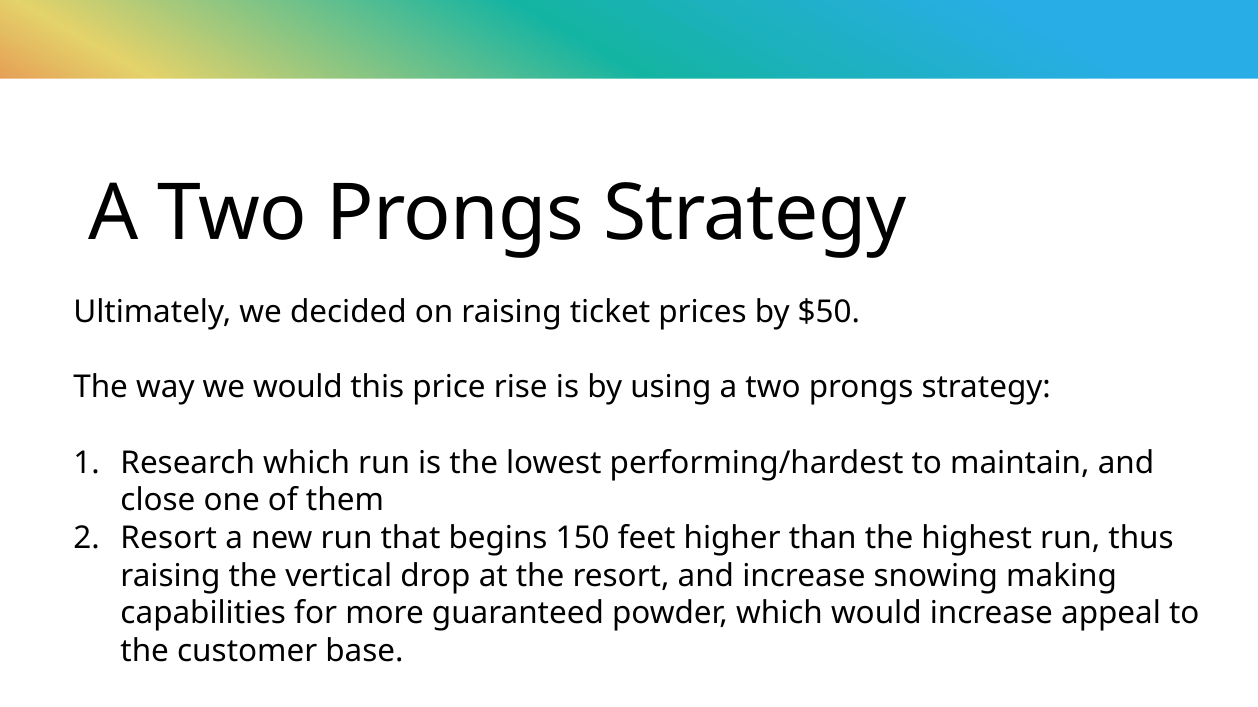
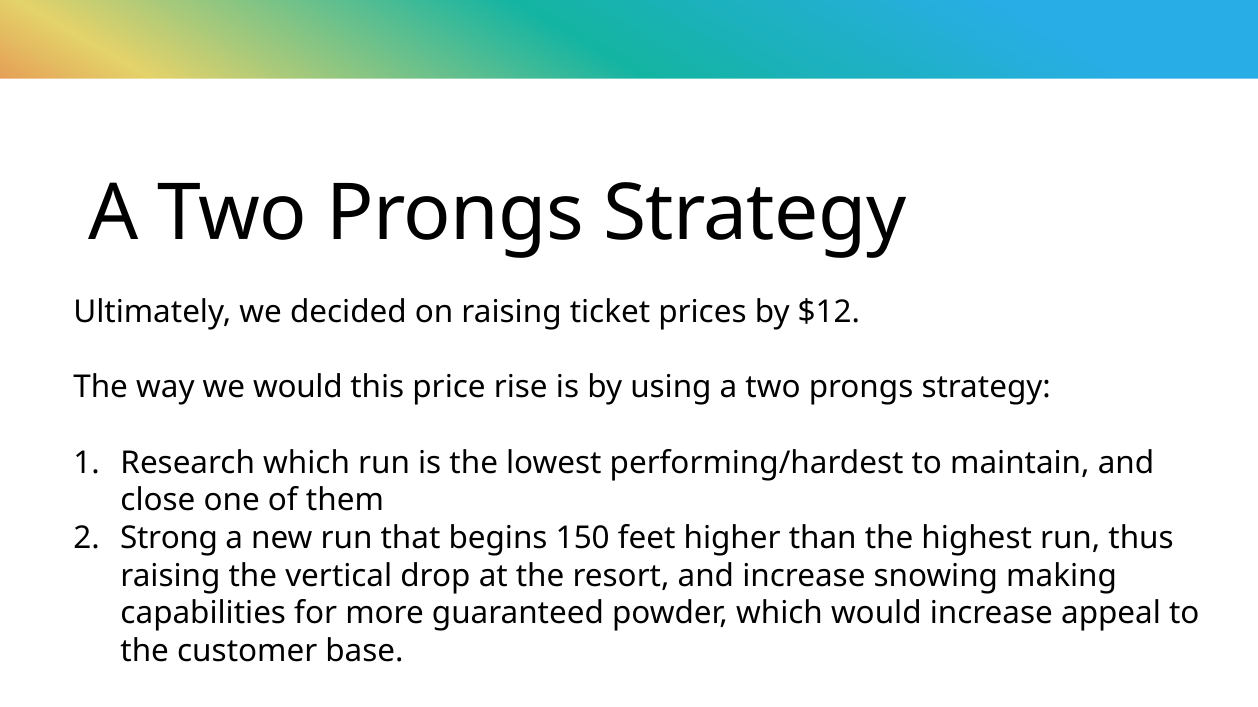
$50: $50 -> $12
Resort at (169, 539): Resort -> Strong
